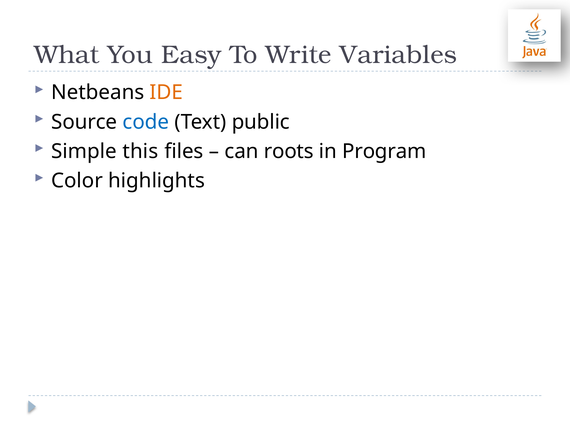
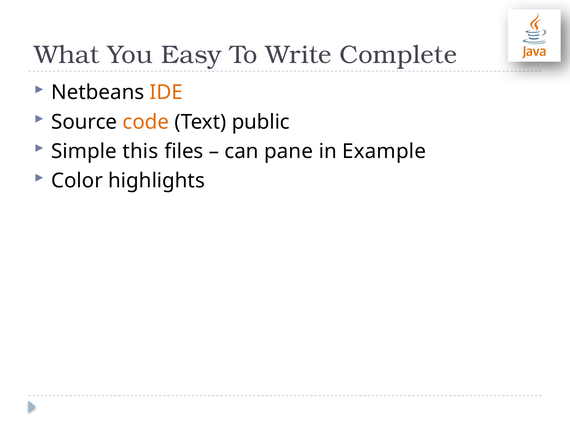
Variables: Variables -> Complete
code colour: blue -> orange
roots: roots -> pane
Program: Program -> Example
